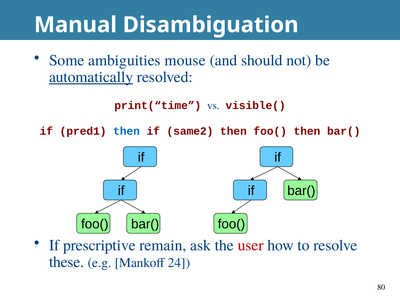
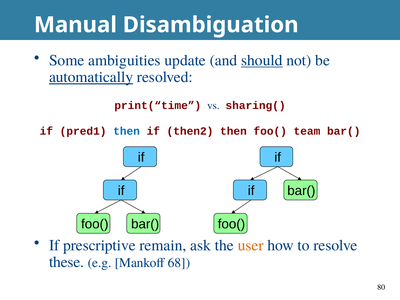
mouse: mouse -> update
should underline: none -> present
visible(: visible( -> sharing(
same2: same2 -> then2
foo( then: then -> team
user colour: red -> orange
24: 24 -> 68
